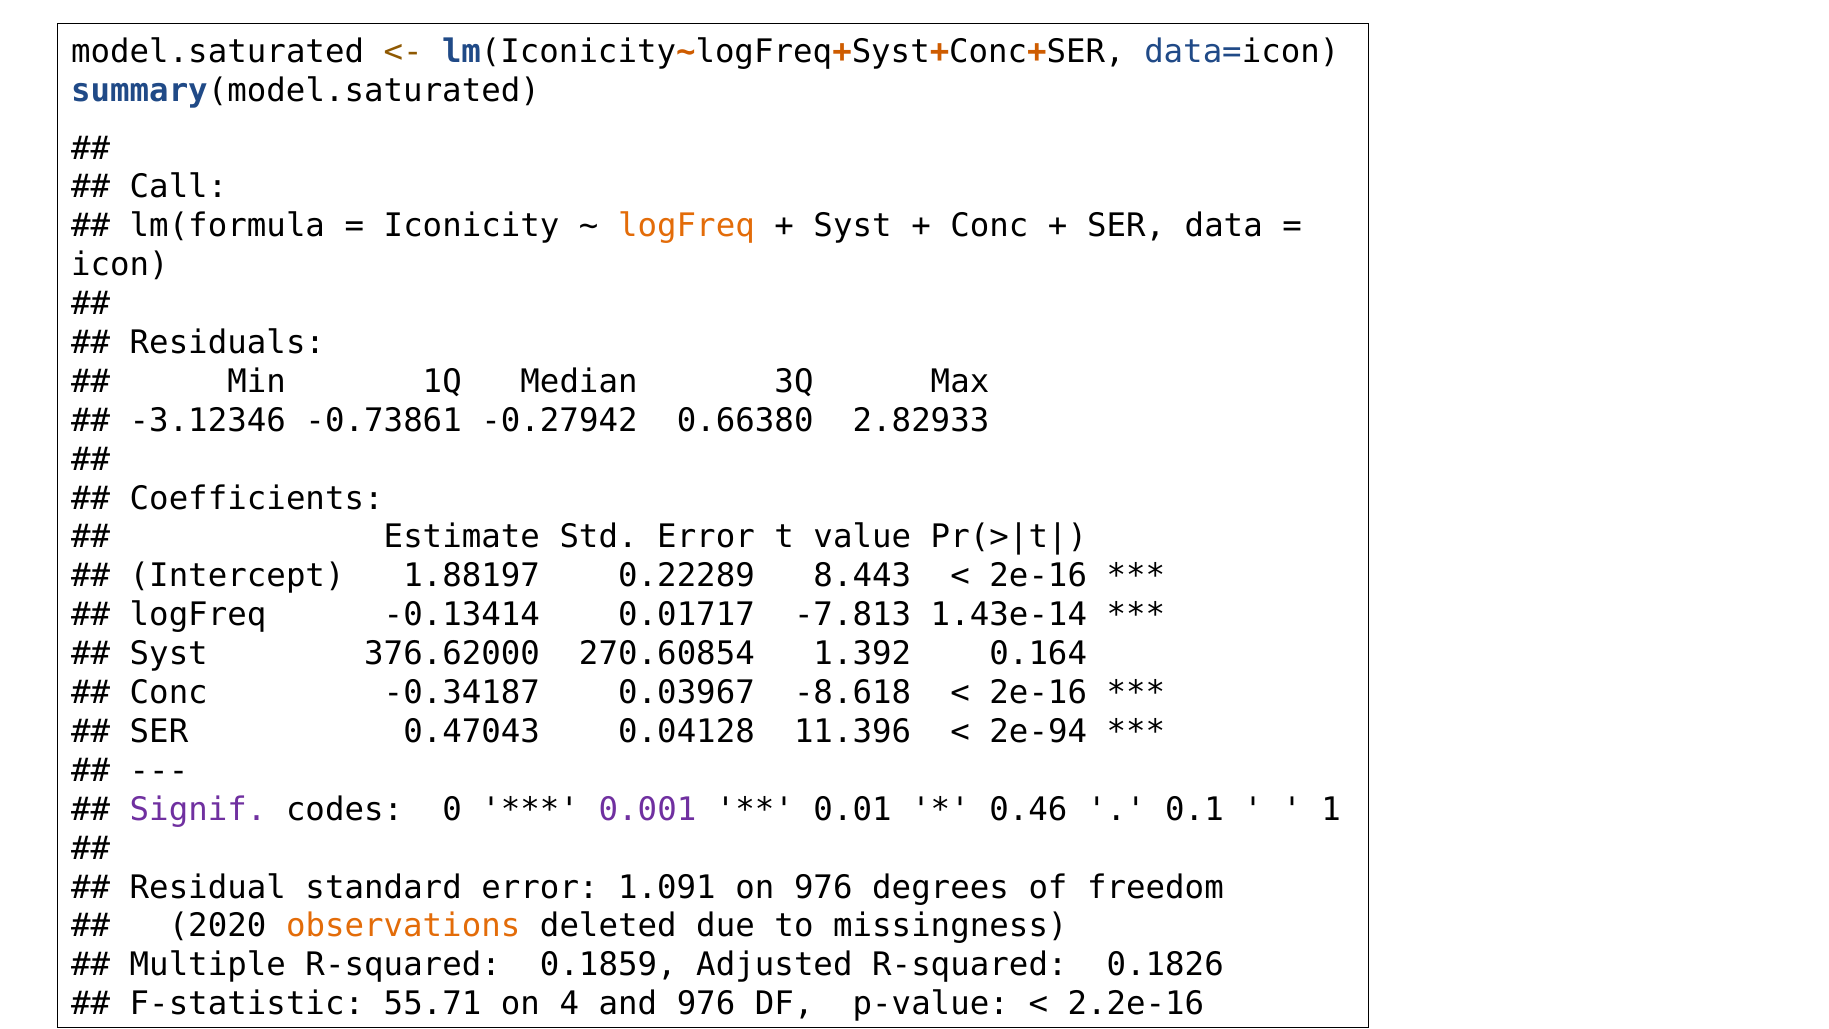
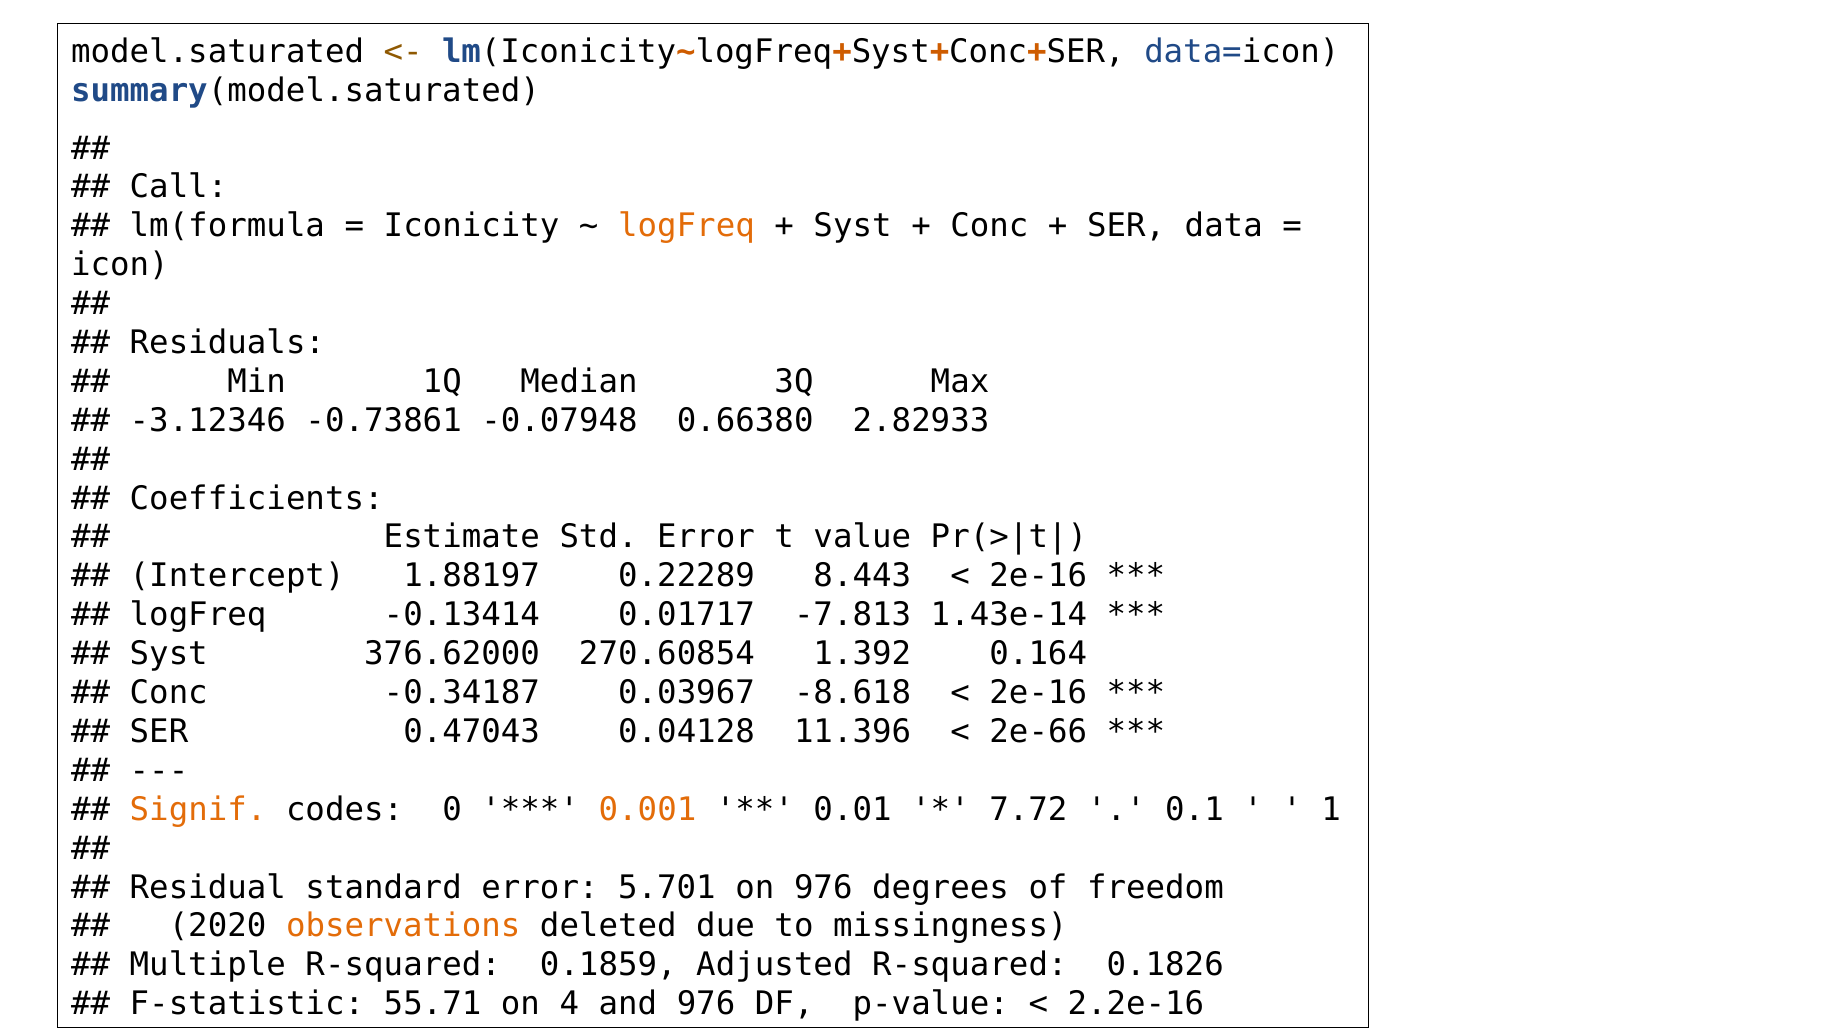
-0.27942: -0.27942 -> -0.07948
2e-94: 2e-94 -> 2e-66
Signif colour: purple -> orange
0.001 colour: purple -> orange
0.46: 0.46 -> 7.72
1.091: 1.091 -> 5.701
